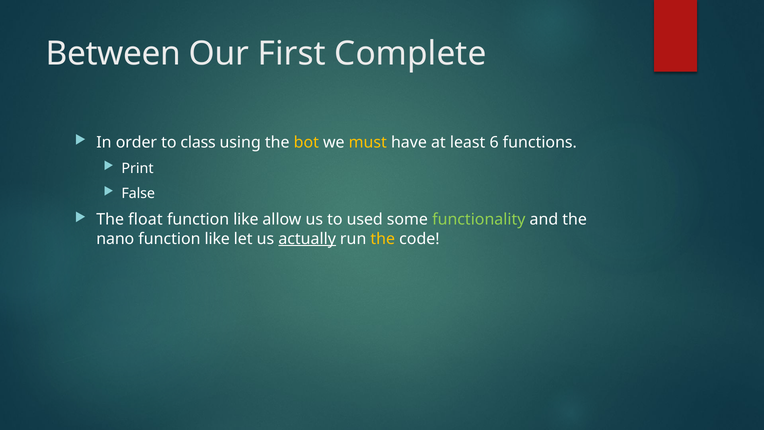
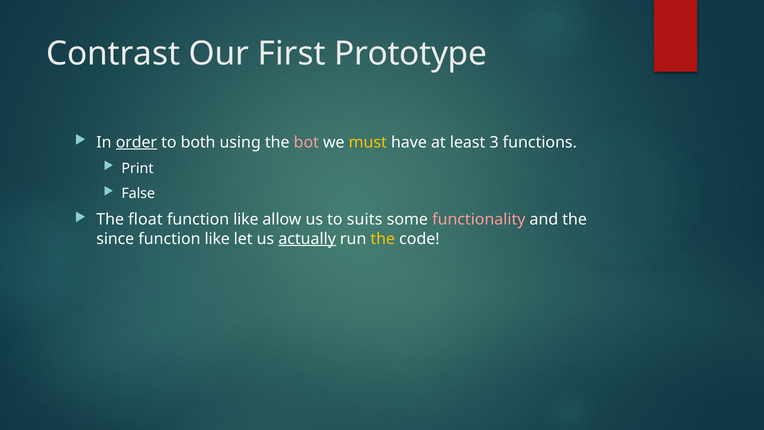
Between: Between -> Contrast
Complete: Complete -> Prototype
order underline: none -> present
class: class -> both
bot colour: yellow -> pink
6: 6 -> 3
used: used -> suits
functionality colour: light green -> pink
nano: nano -> since
